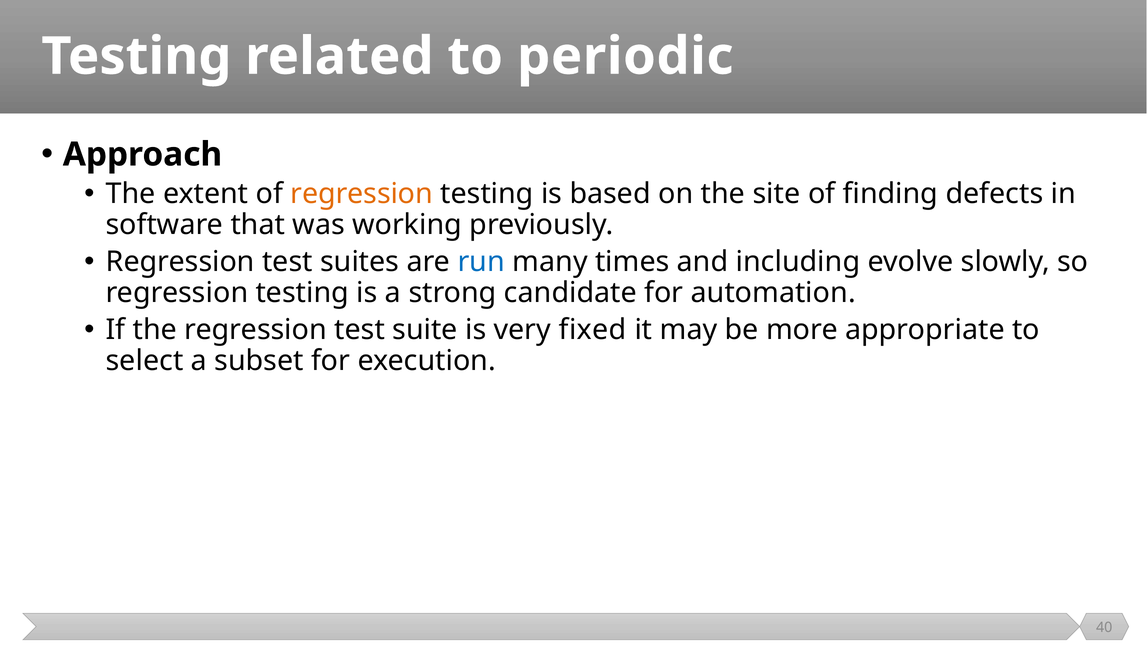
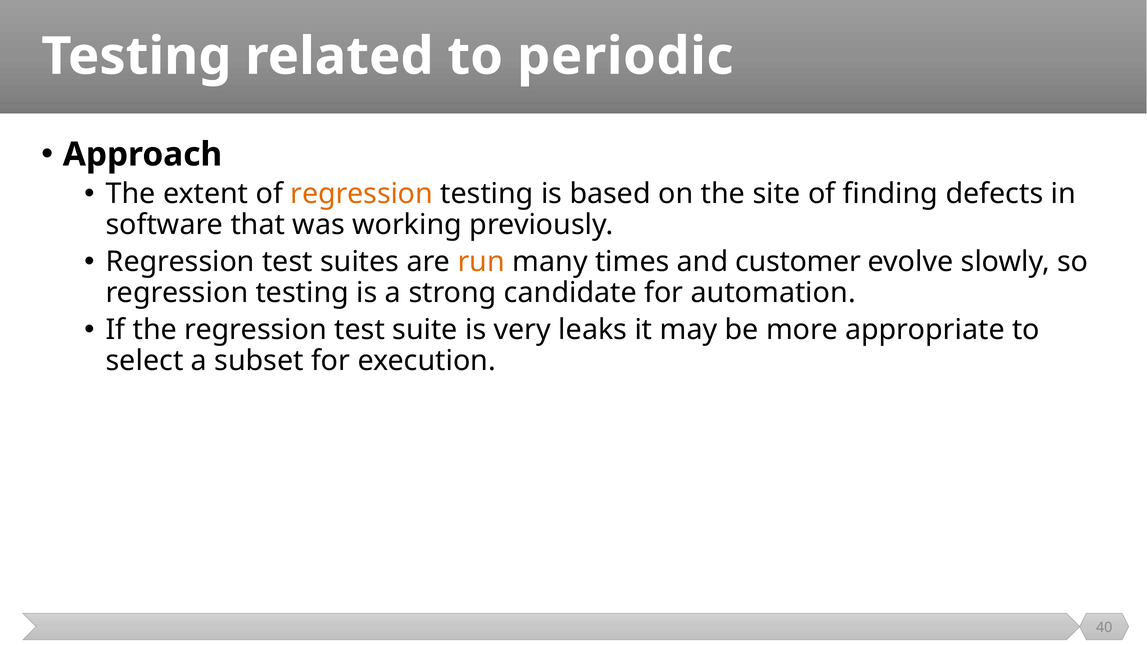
run colour: blue -> orange
including: including -> customer
fixed: fixed -> leaks
